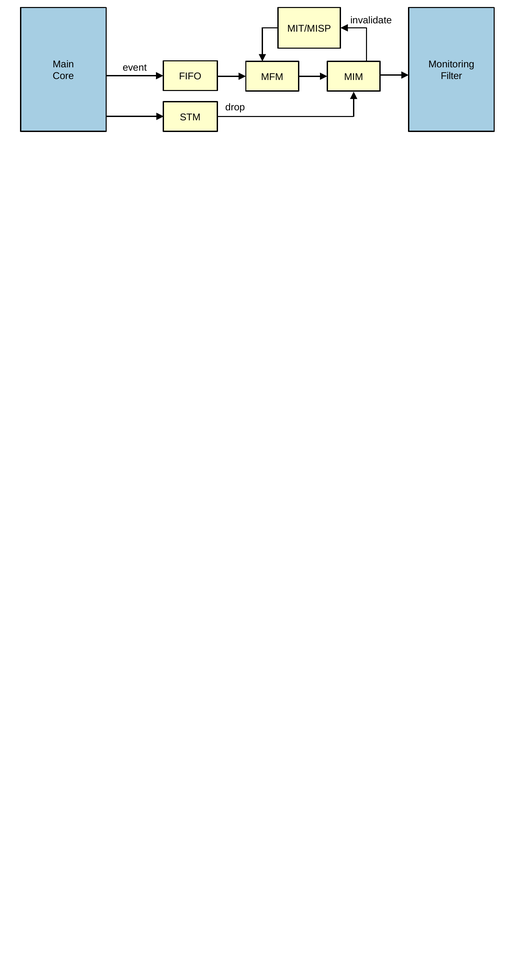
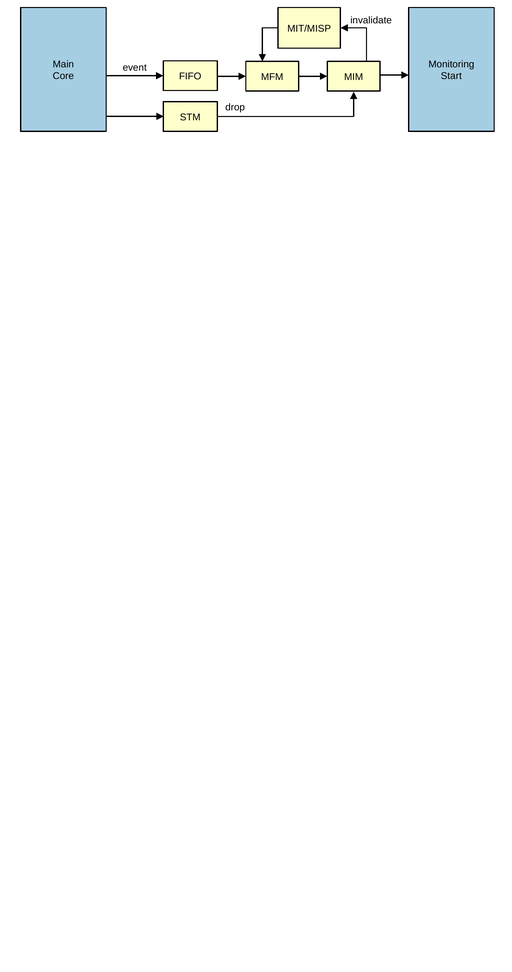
Filter: Filter -> Start
